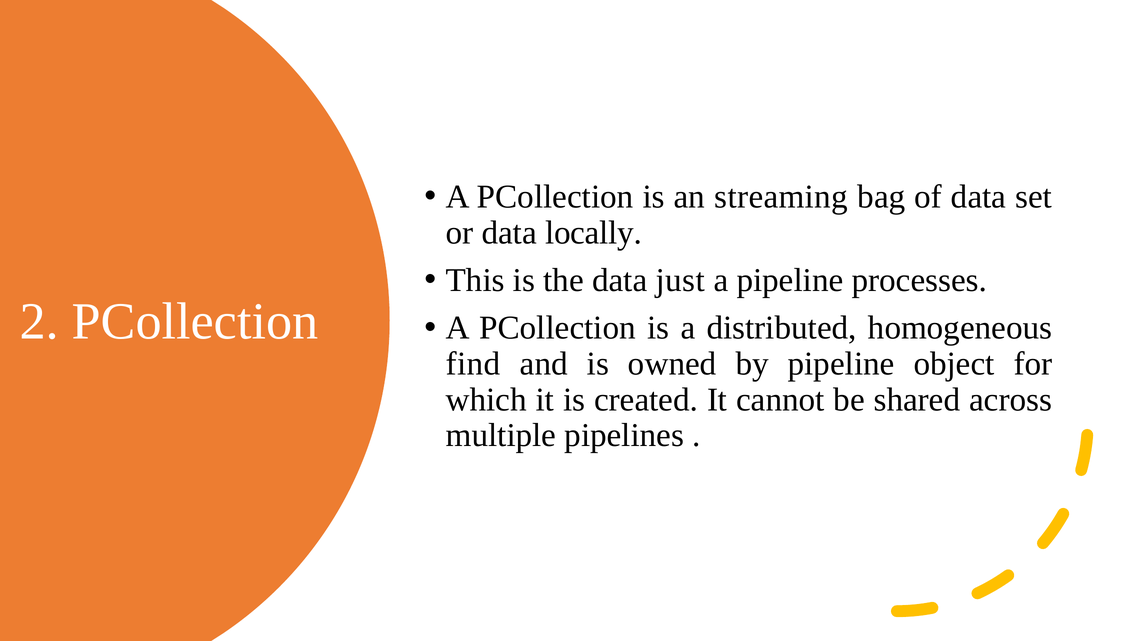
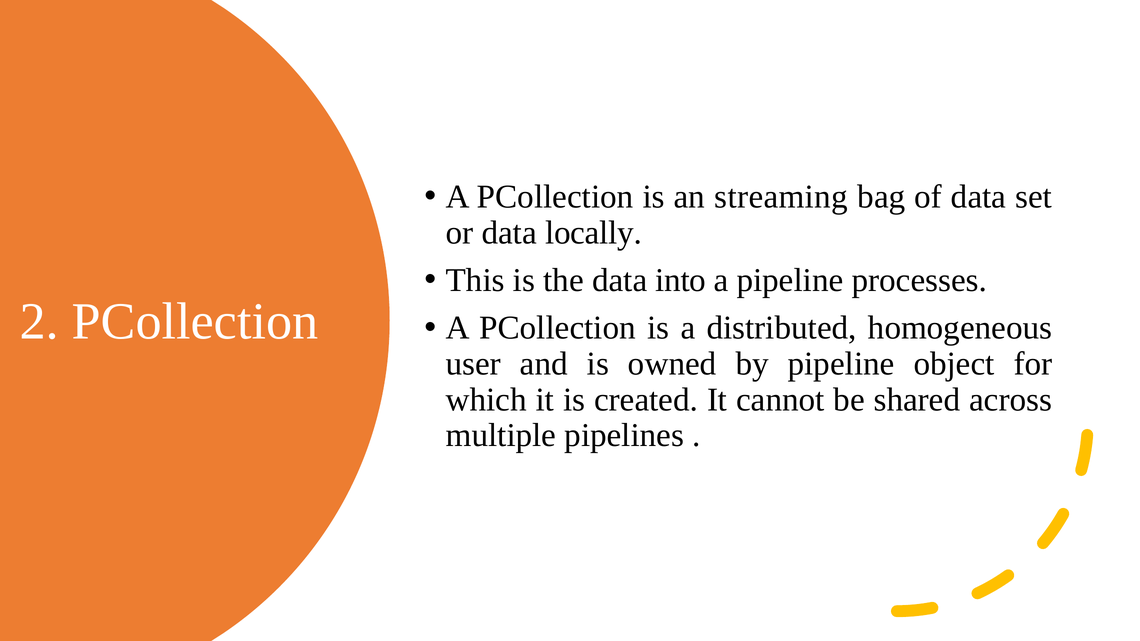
just: just -> into
find: find -> user
